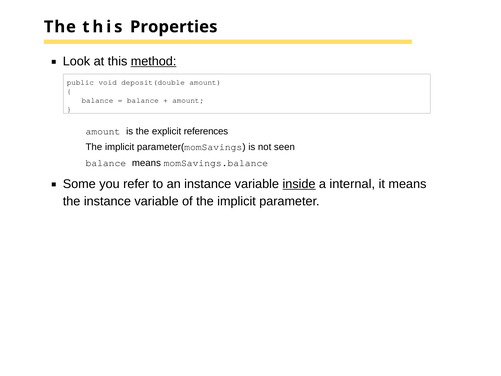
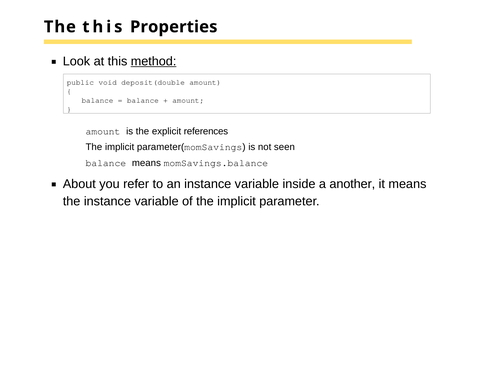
Some: Some -> About
inside underline: present -> none
internal: internal -> another
